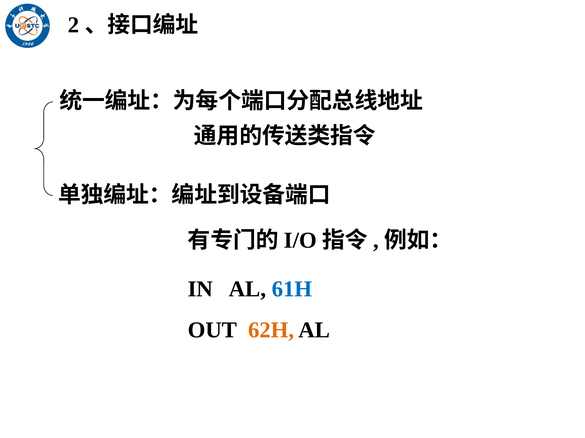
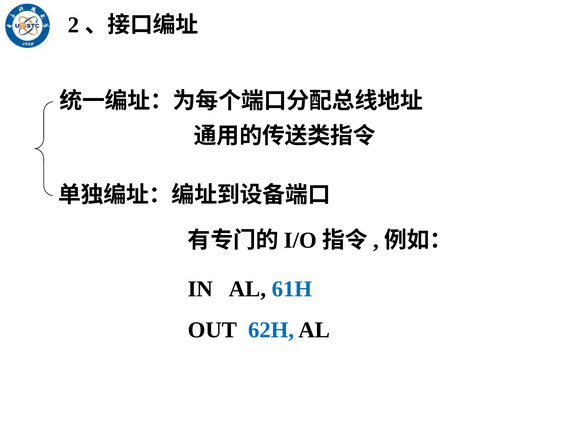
62H colour: orange -> blue
